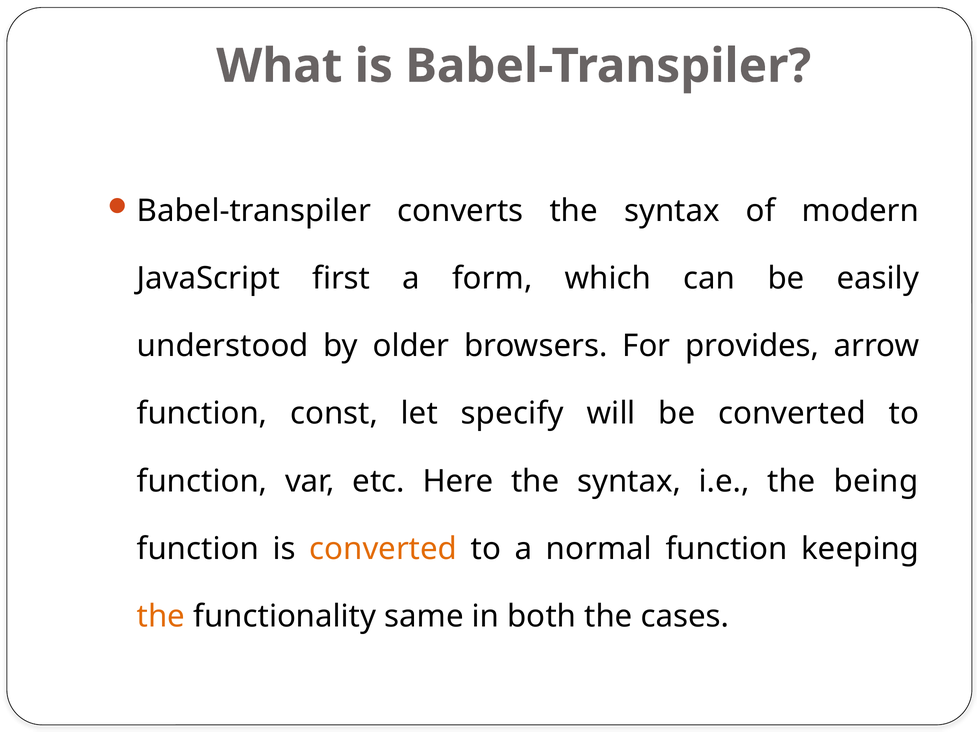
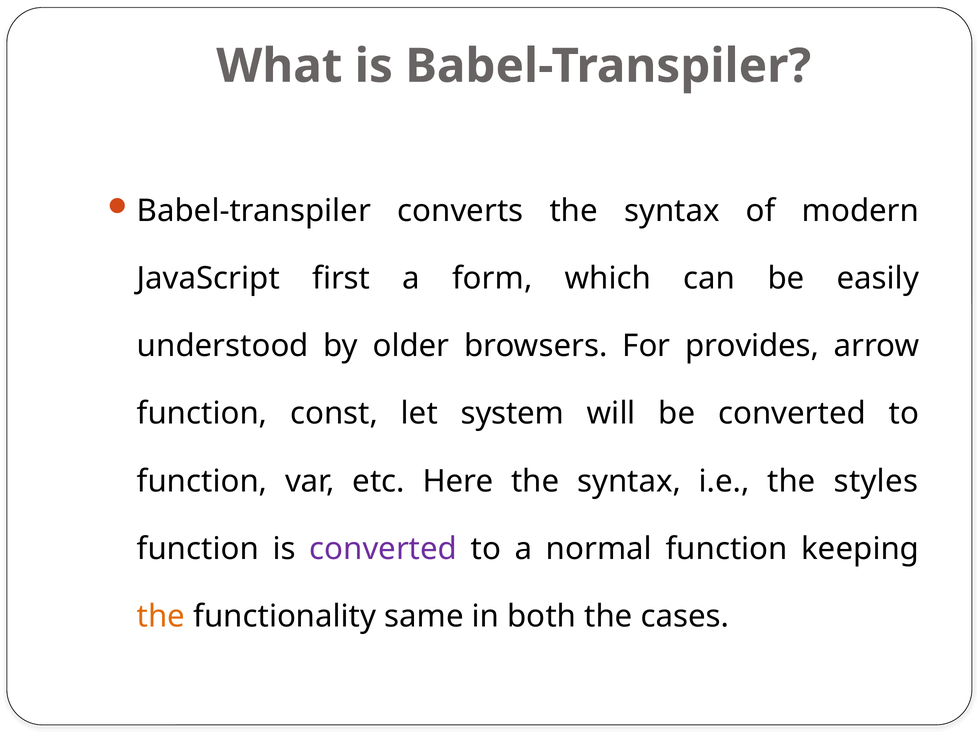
specify: specify -> system
being: being -> styles
converted at (383, 548) colour: orange -> purple
